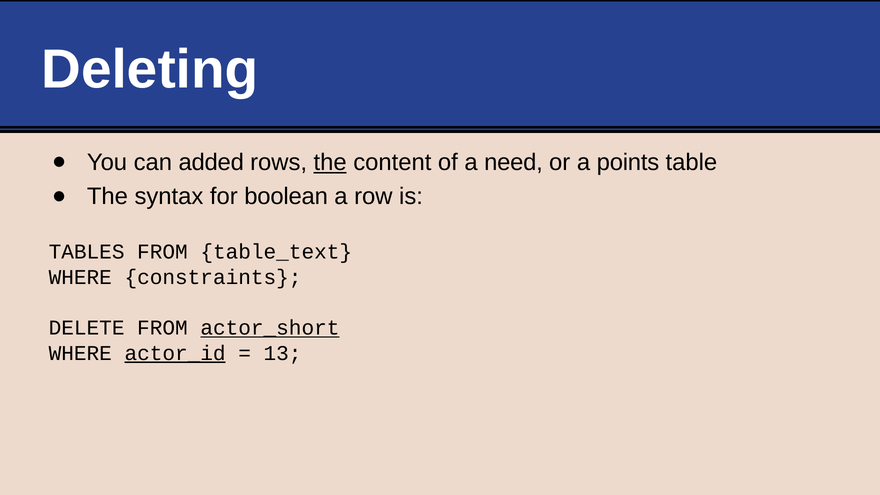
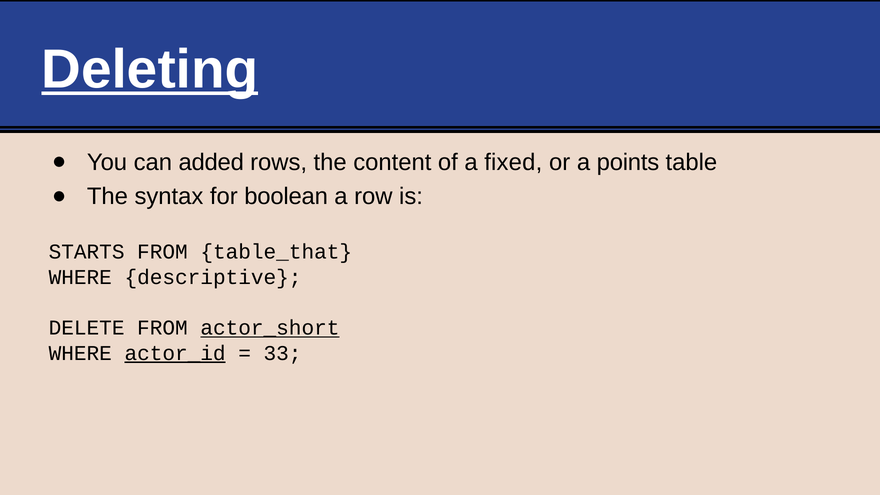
Deleting underline: none -> present
the at (330, 162) underline: present -> none
need: need -> fixed
TABLES: TABLES -> STARTS
table_text: table_text -> table_that
constraints: constraints -> descriptive
13: 13 -> 33
